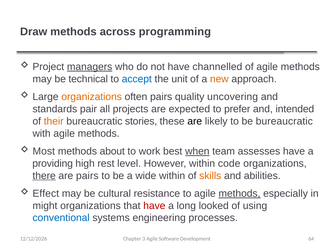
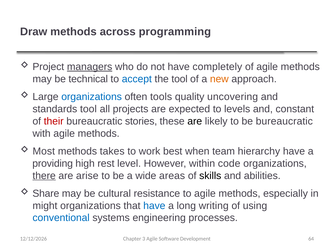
channelled: channelled -> completely
the unit: unit -> tool
organizations at (92, 97) colour: orange -> blue
often pairs: pairs -> tools
standards pair: pair -> tool
prefer: prefer -> levels
intended: intended -> constant
their colour: orange -> red
about: about -> takes
when underline: present -> none
assesses: assesses -> hierarchy
are pairs: pairs -> arise
wide within: within -> areas
skills colour: orange -> black
Effect: Effect -> Share
methods at (239, 194) underline: present -> none
have at (154, 206) colour: red -> blue
looked: looked -> writing
